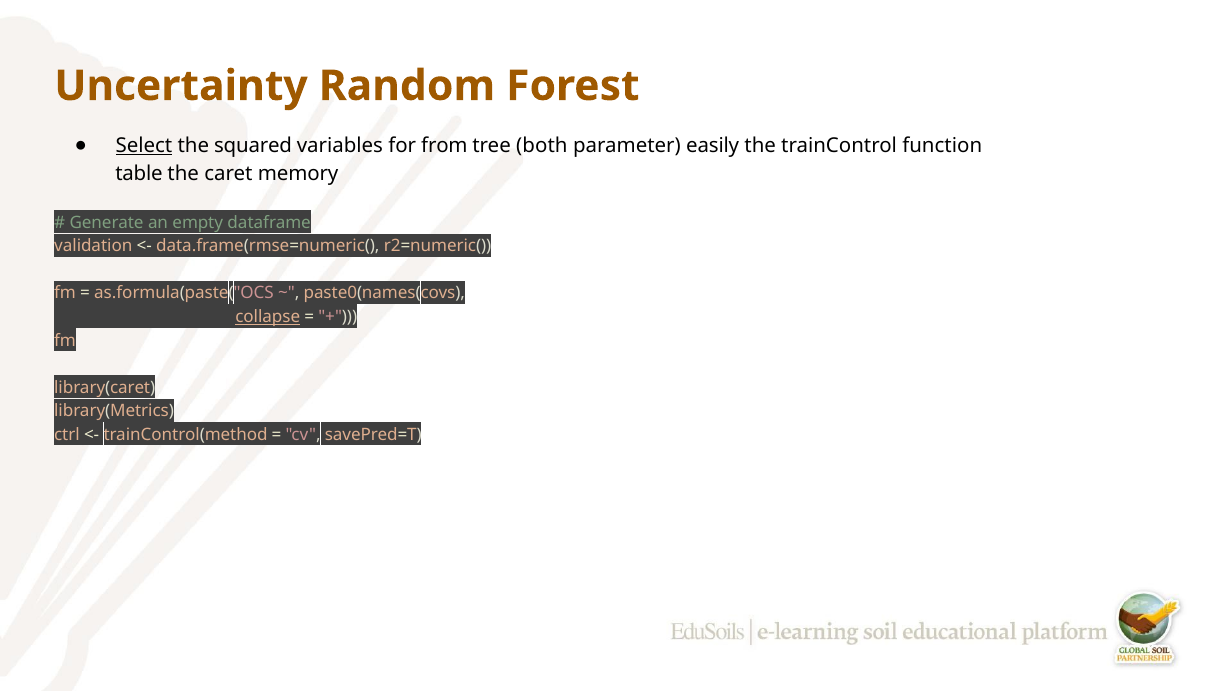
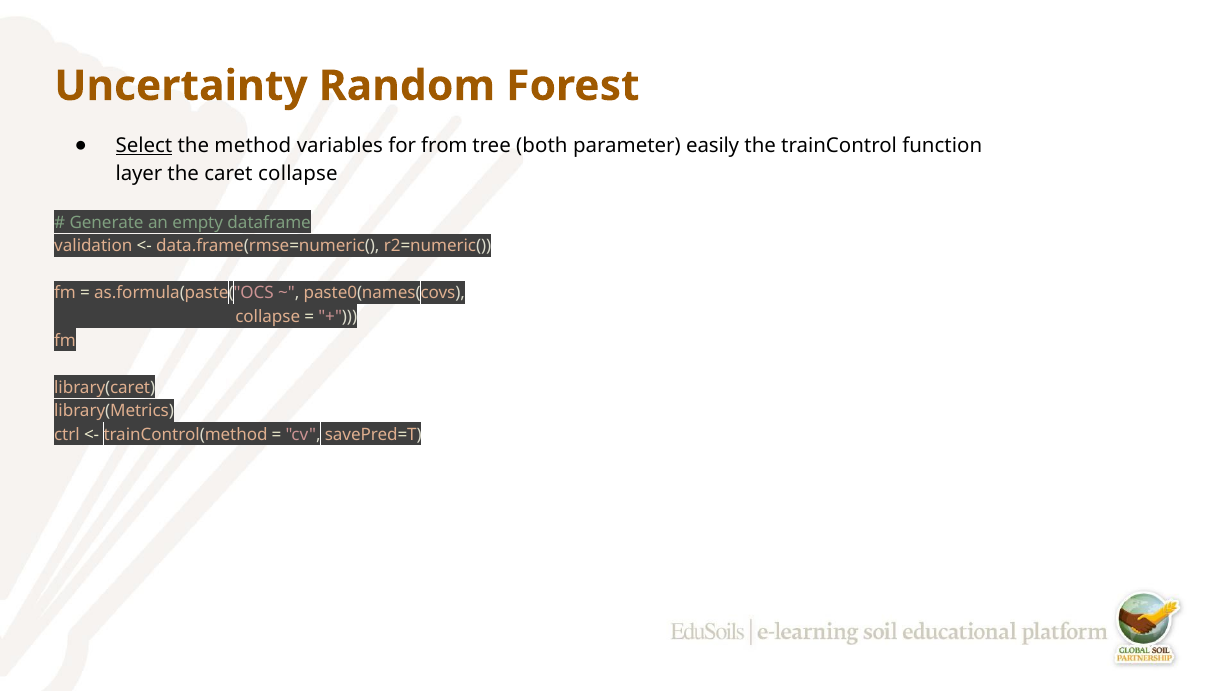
squared: squared -> method
table: table -> layer
caret memory: memory -> collapse
collapse at (268, 317) underline: present -> none
